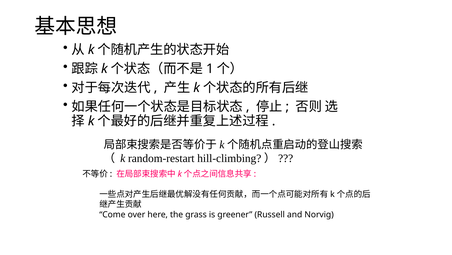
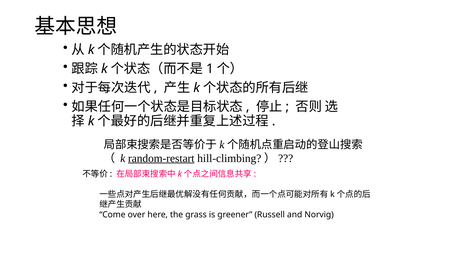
random-restart underline: none -> present
